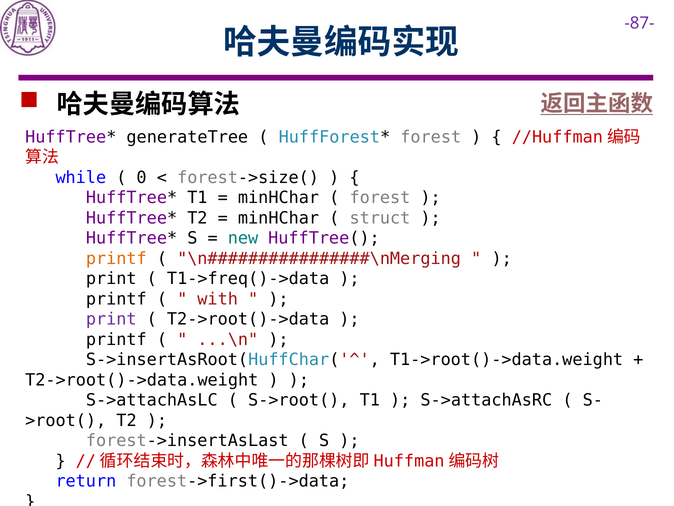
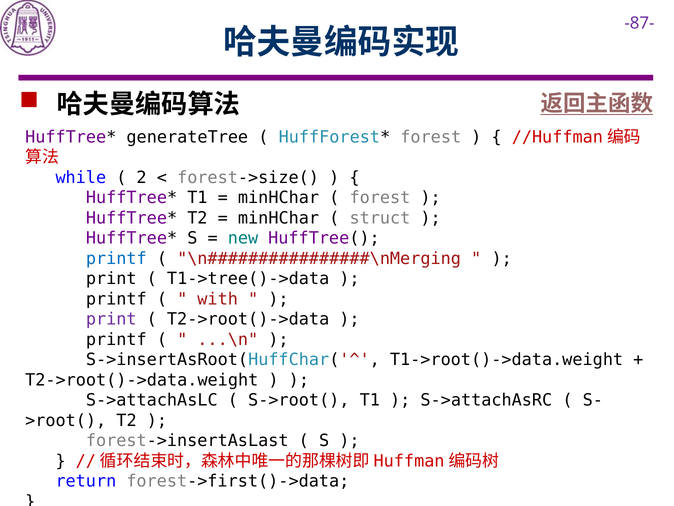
0: 0 -> 2
printf at (116, 258) colour: orange -> blue
T1->freq()->data: T1->freq()->data -> T1->tree()->data
